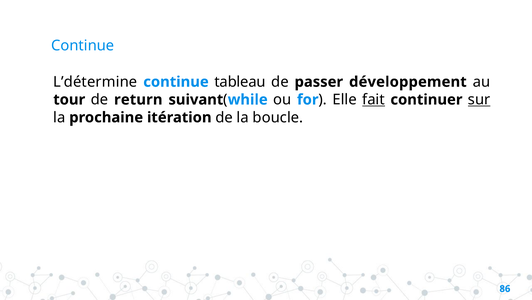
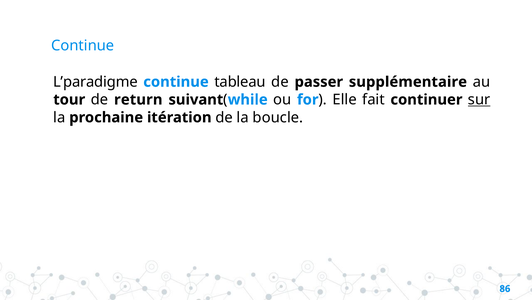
L’détermine: L’détermine -> L’paradigme
développement: développement -> supplémentaire
fait underline: present -> none
